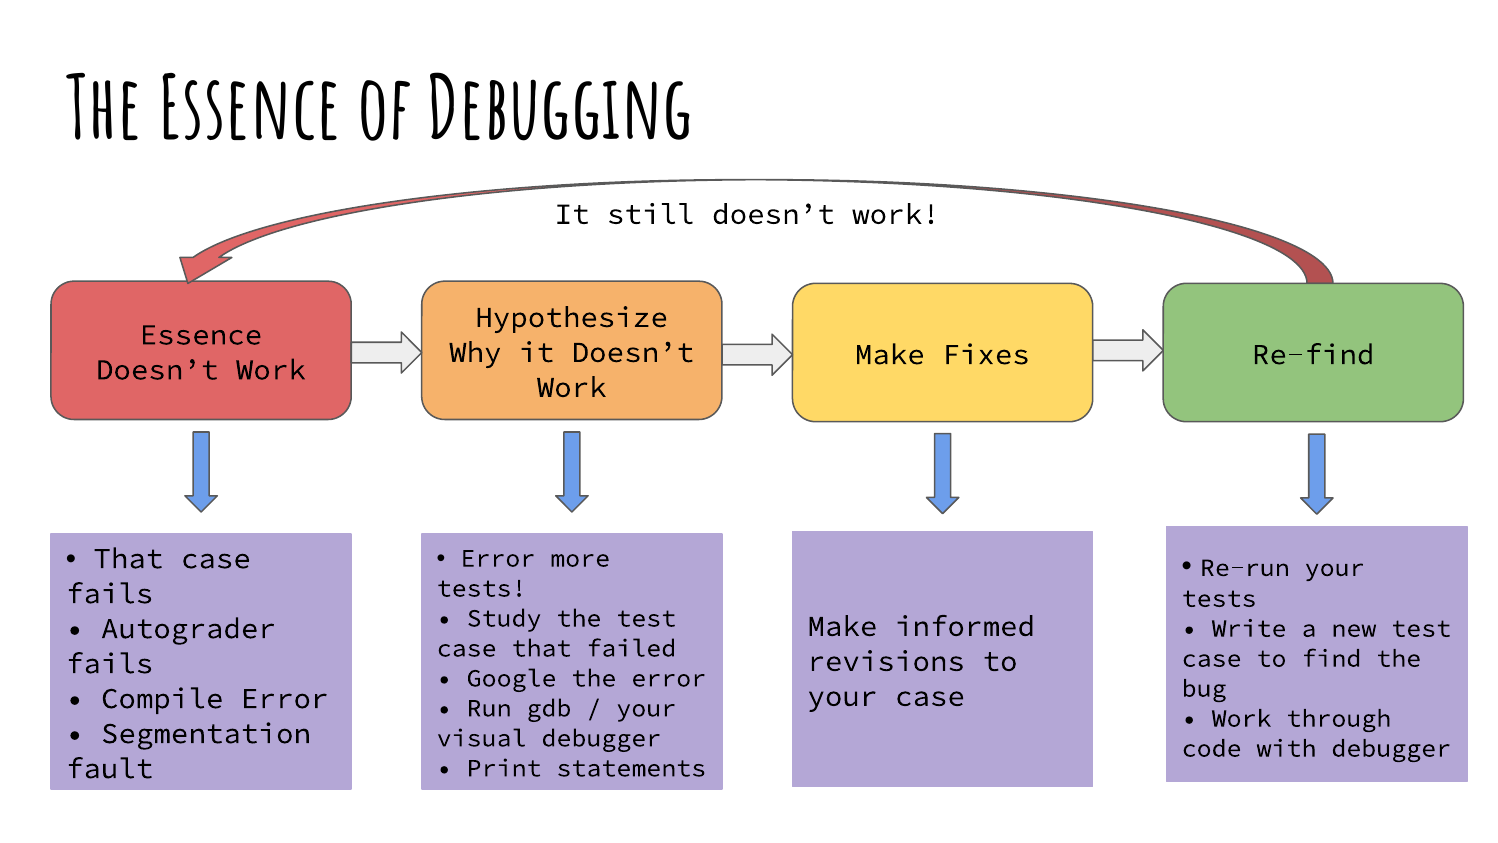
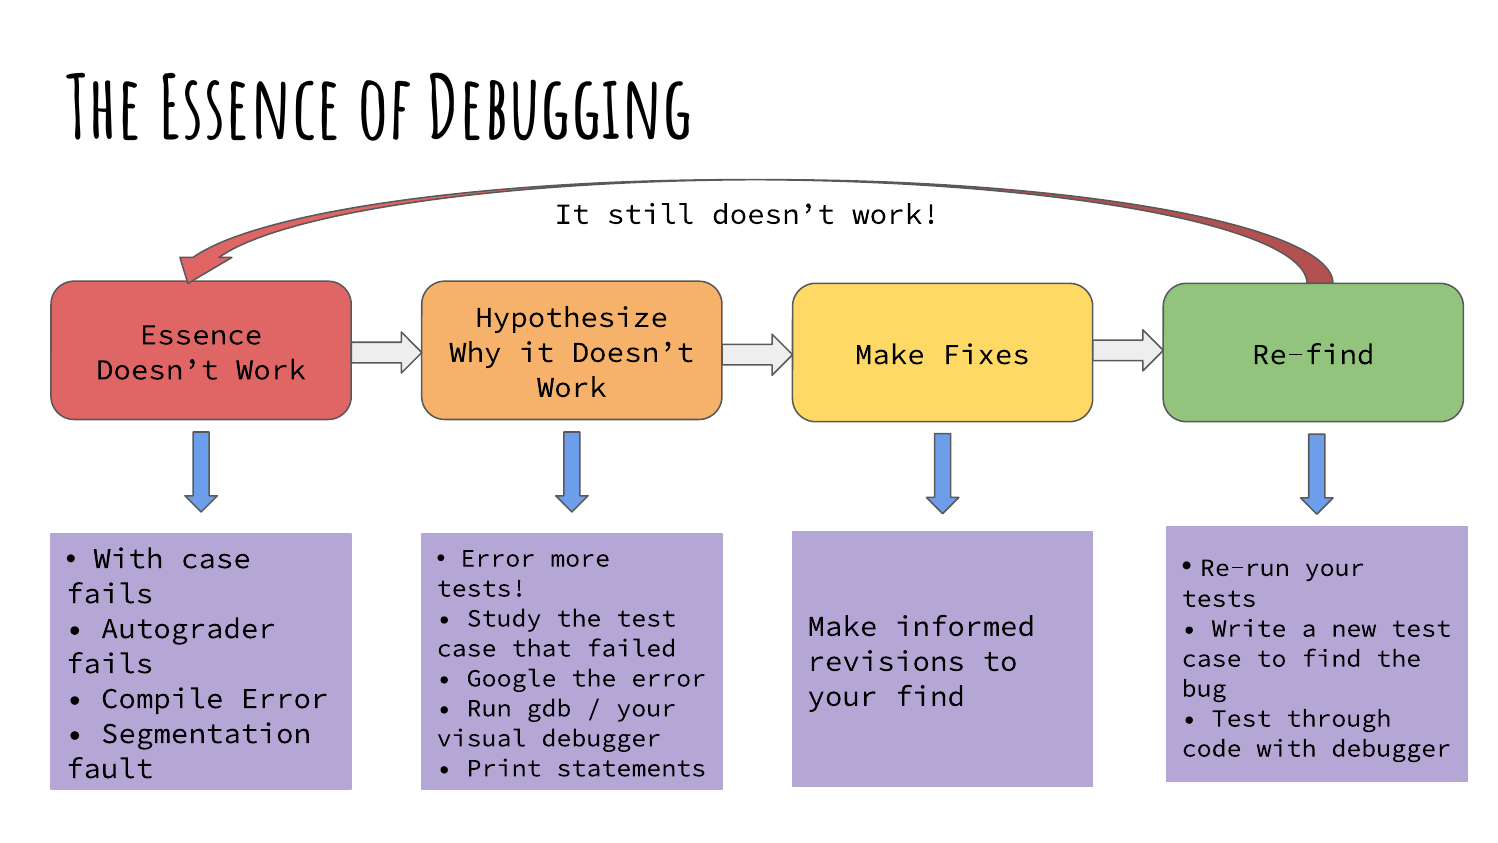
That at (128, 558): That -> With
your case: case -> find
Work at (1242, 718): Work -> Test
